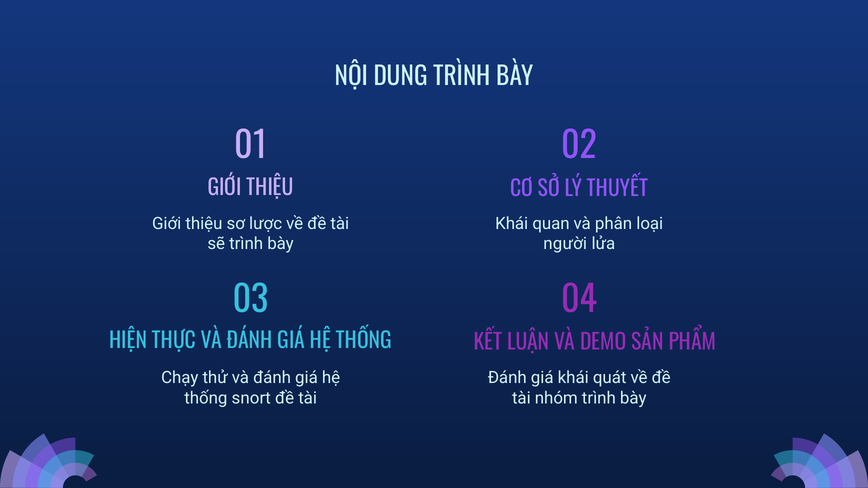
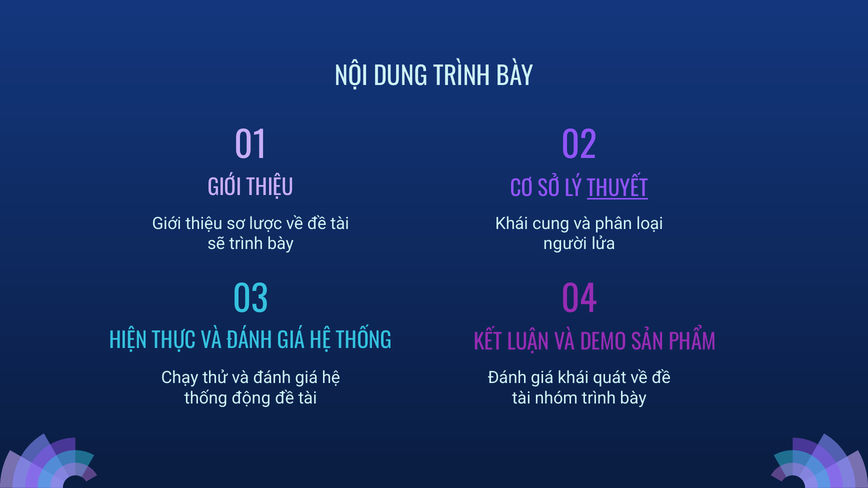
THUYẾT underline: none -> present
quan: quan -> cung
snort: snort -> động
